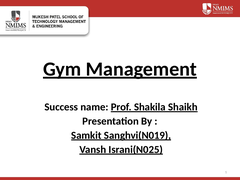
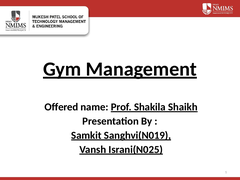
Success: Success -> Offered
